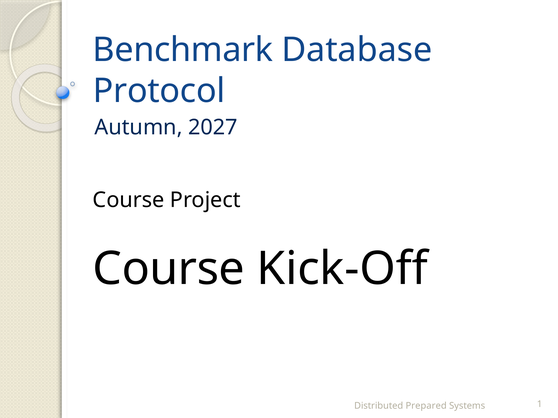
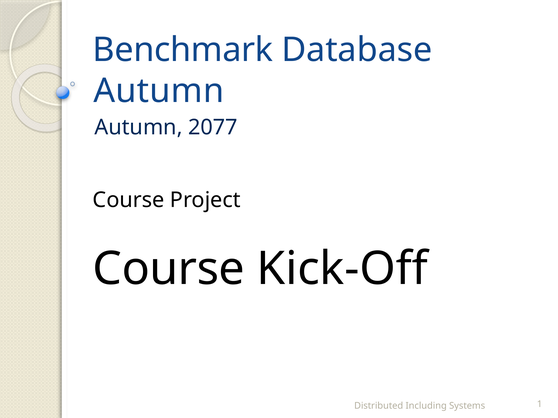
Protocol at (159, 91): Protocol -> Autumn
2027: 2027 -> 2077
Prepared: Prepared -> Including
